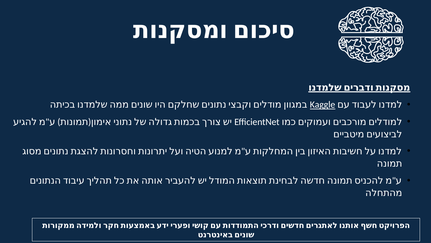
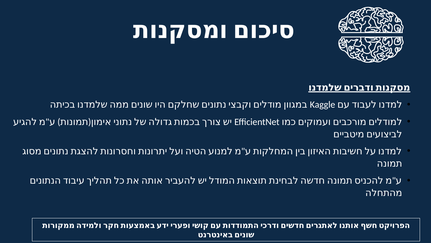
Kaggle underline: present -> none
